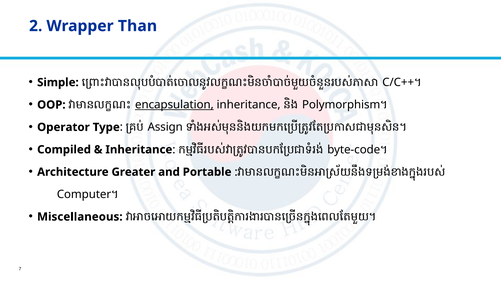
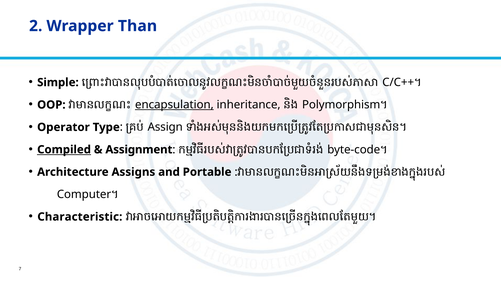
Compiled underline: none -> present
Inheritance at (139, 149): Inheritance -> Assignment
Greater: Greater -> Assigns
Miscellaneous: Miscellaneous -> Characteristic
